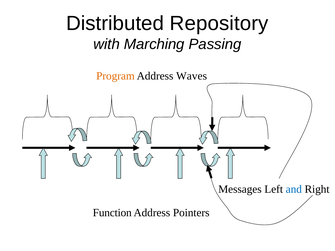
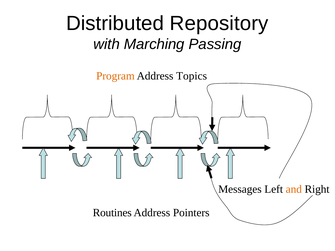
Waves: Waves -> Topics
and colour: blue -> orange
Function: Function -> Routines
